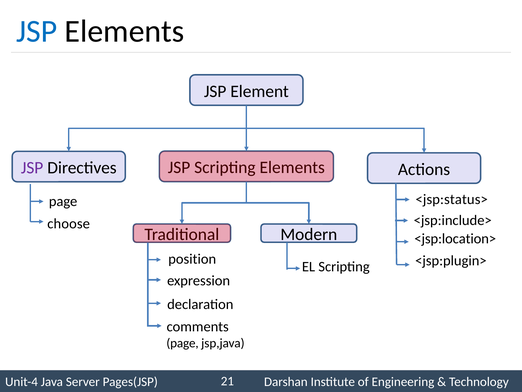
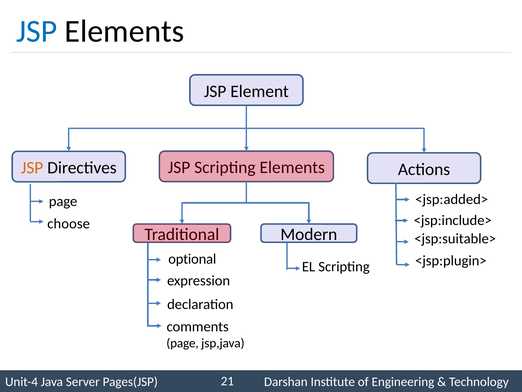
JSP at (32, 168) colour: purple -> orange
<jsp:status>: <jsp:status> -> <jsp:added>
<jsp:location>: <jsp:location> -> <jsp:suitable>
position: position -> optional
